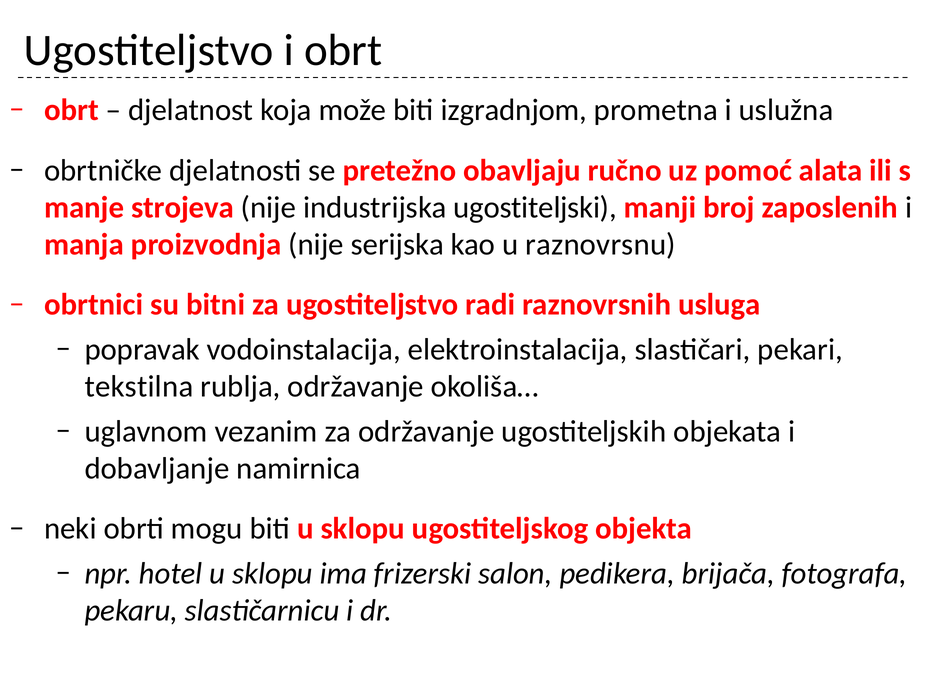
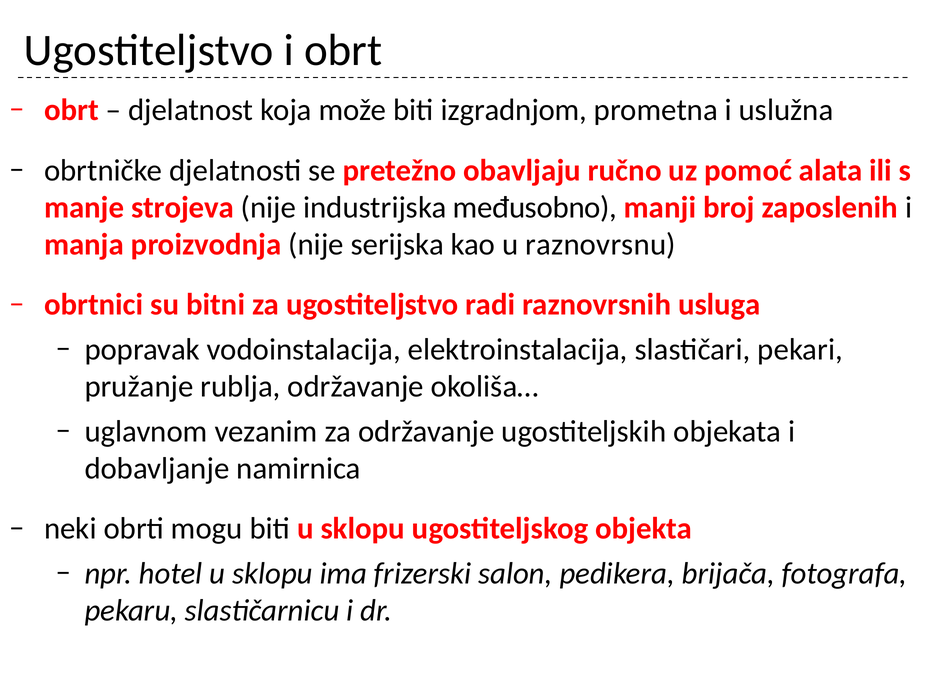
ugostiteljski: ugostiteljski -> međusobno
tekstilna: tekstilna -> pružanje
